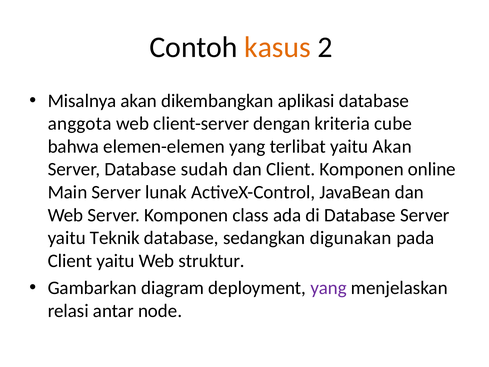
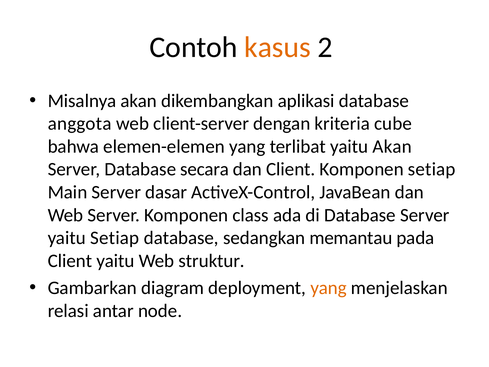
sudah: sudah -> secara
Komponen online: online -> setiap
lunak: lunak -> dasar
yaitu Teknik: Teknik -> Setiap
digunakan: digunakan -> memantau
yang at (329, 288) colour: purple -> orange
